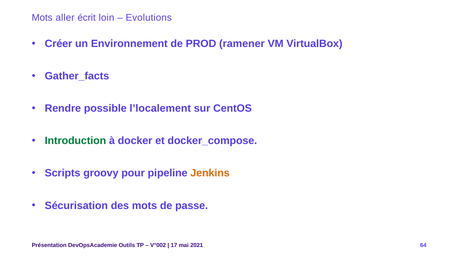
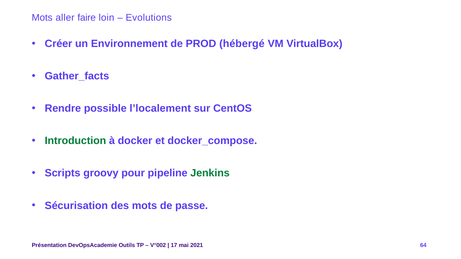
écrit: écrit -> faire
ramener: ramener -> hébergé
Jenkins colour: orange -> green
